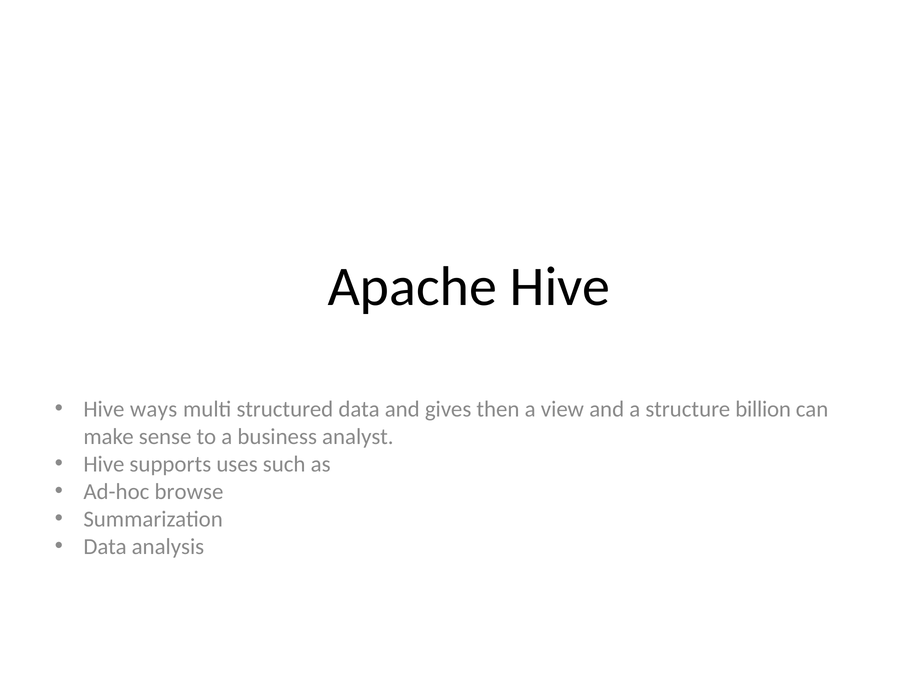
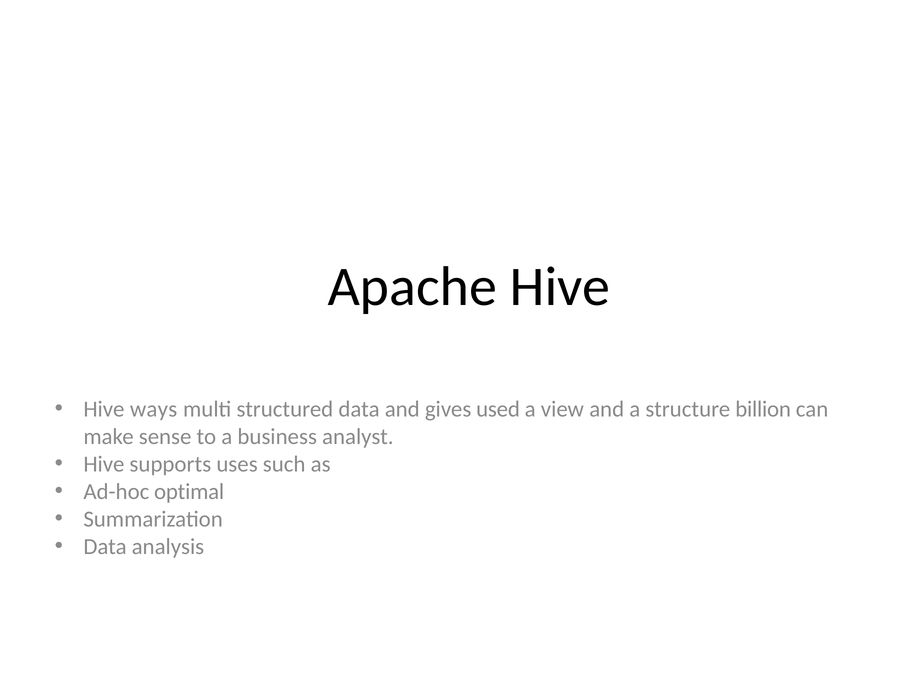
then: then -> used
browse: browse -> optimal
